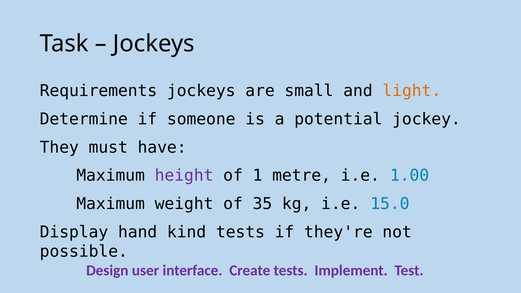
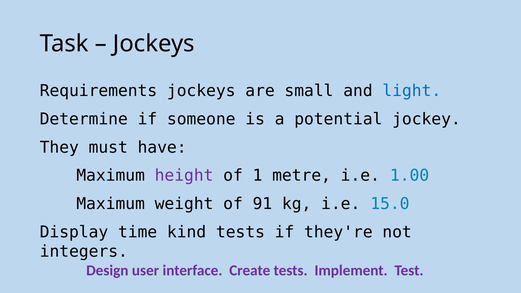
light colour: orange -> blue
35: 35 -> 91
hand: hand -> time
possible: possible -> integers
